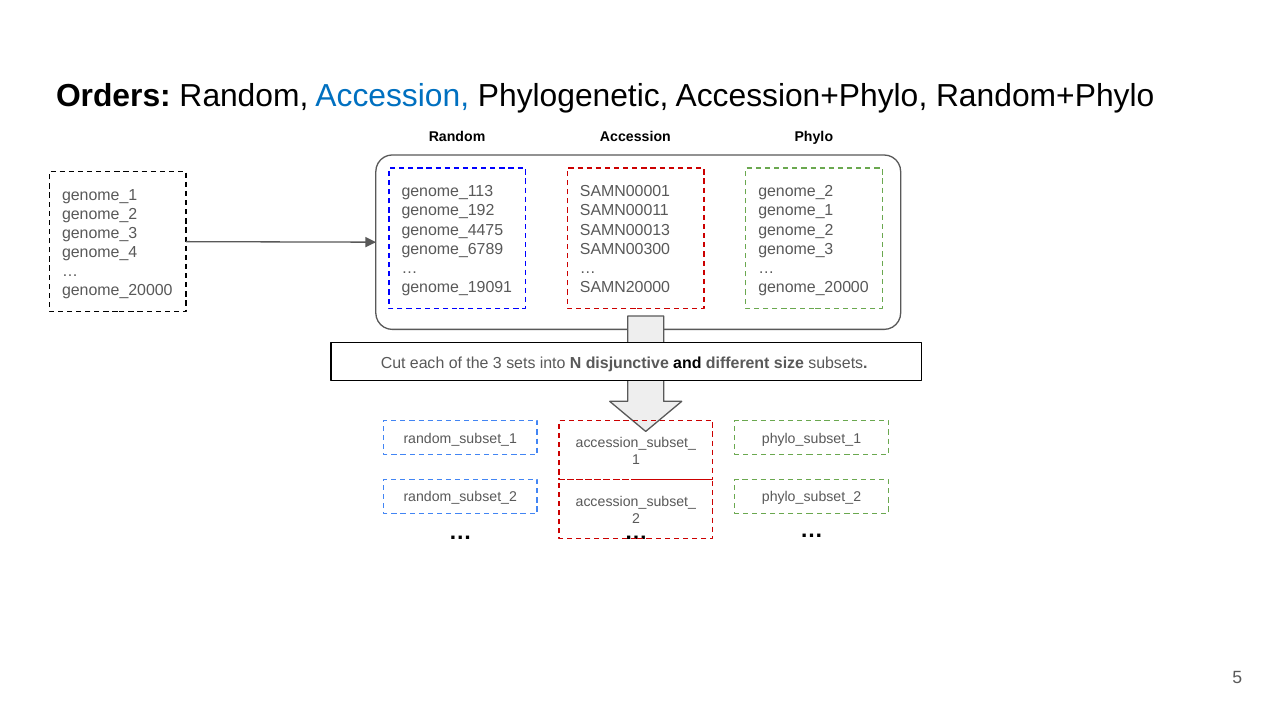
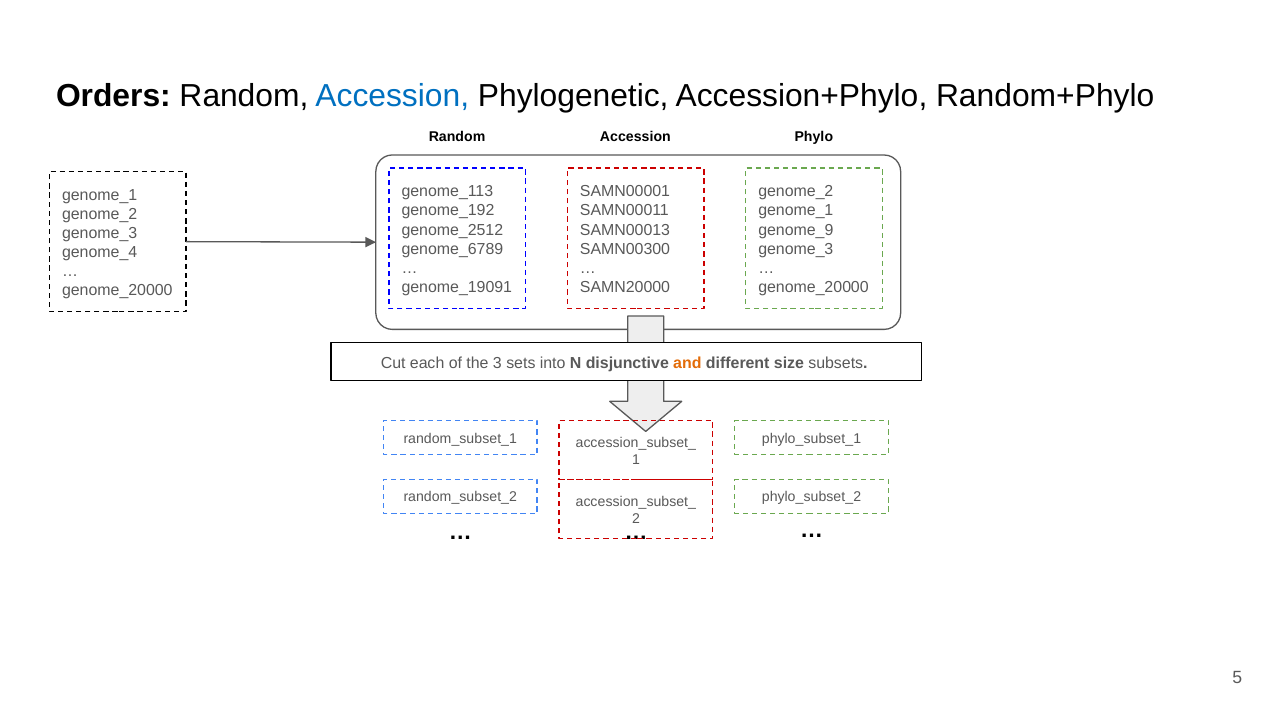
genome_4475: genome_4475 -> genome_2512
genome_2 at (796, 230): genome_2 -> genome_9
and colour: black -> orange
